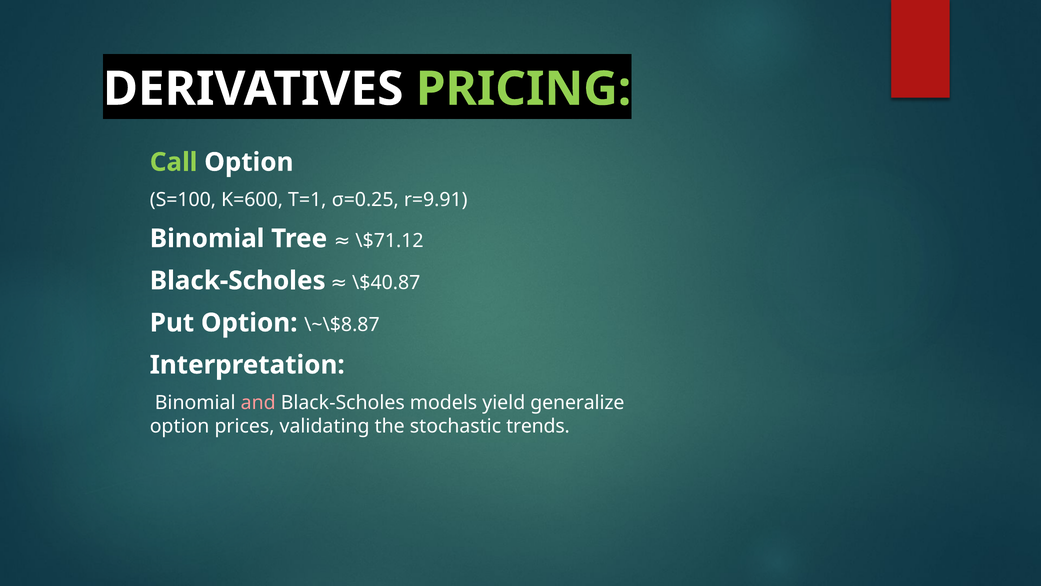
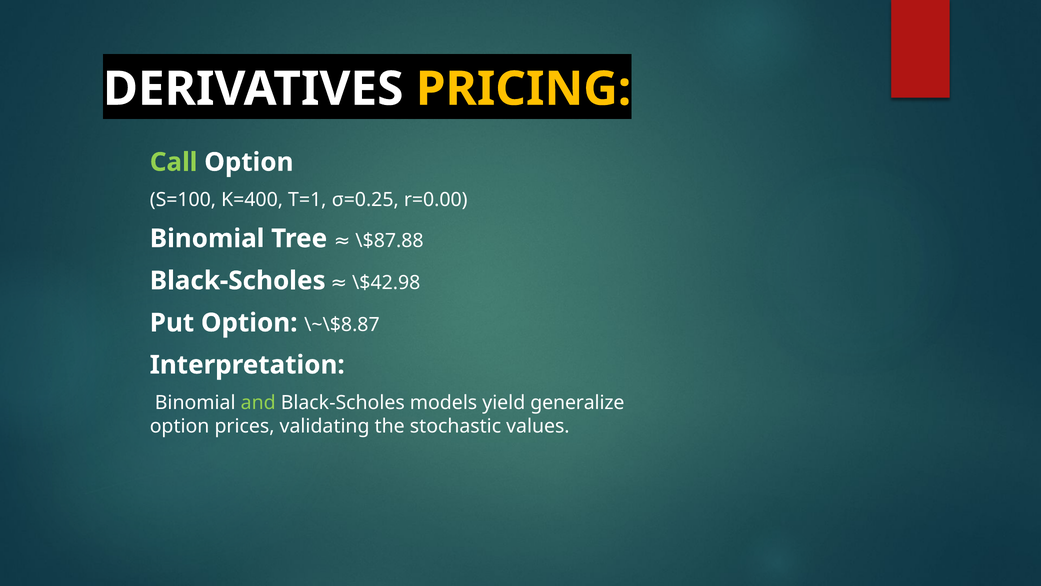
PRICING colour: light green -> yellow
K=600: K=600 -> K=400
r=9.91: r=9.91 -> r=0.00
\$71.12: \$71.12 -> \$87.88
\$40.87: \$40.87 -> \$42.98
and colour: pink -> light green
trends: trends -> values
